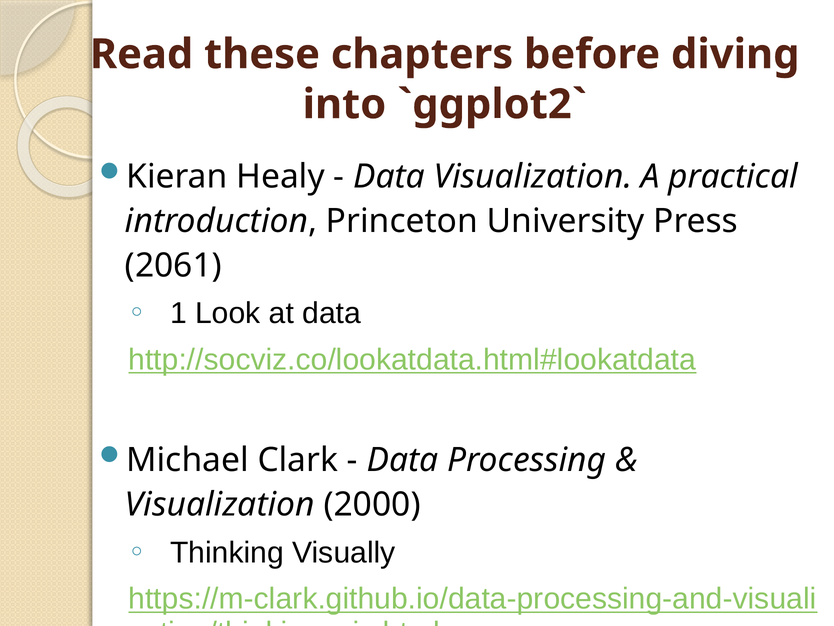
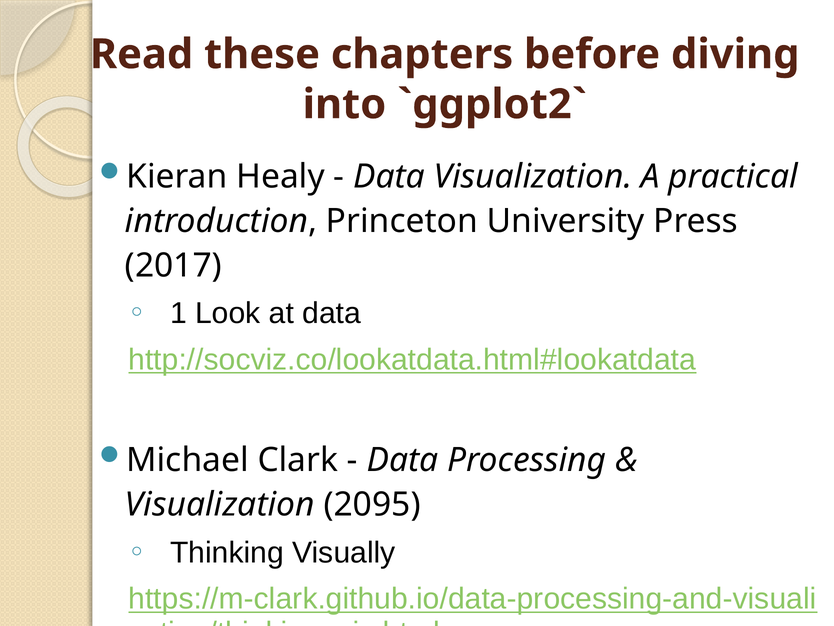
2061: 2061 -> 2017
2000: 2000 -> 2095
